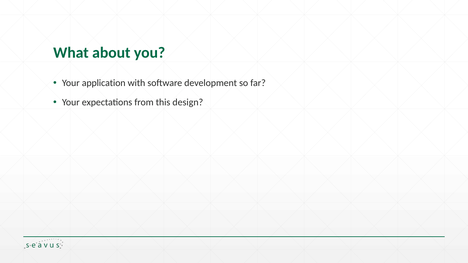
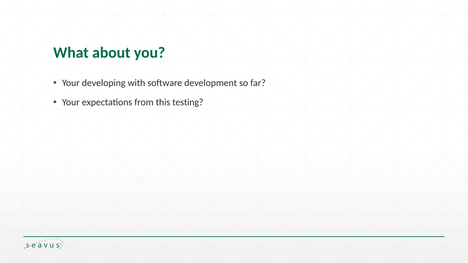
application: application -> developing
design: design -> testing
